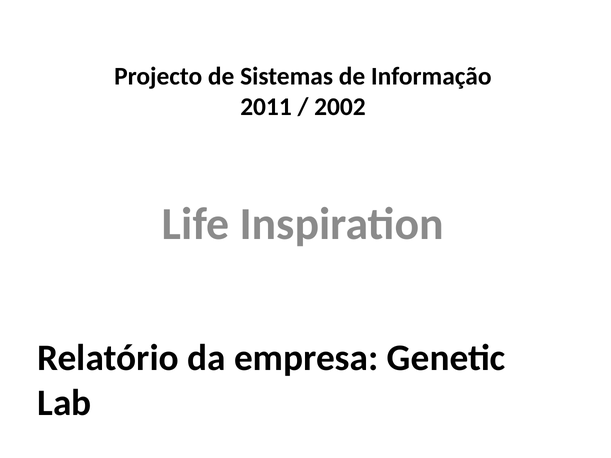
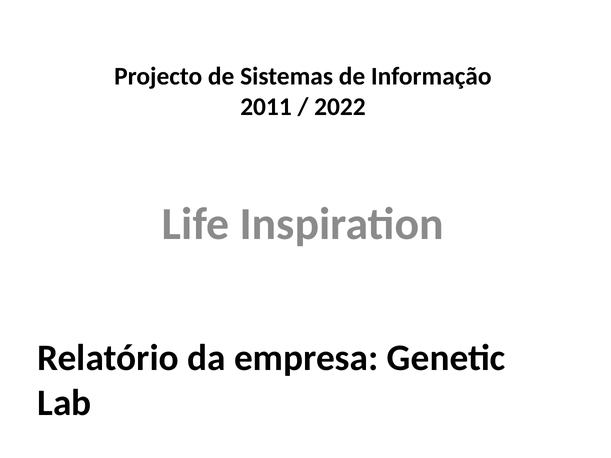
2002: 2002 -> 2022
